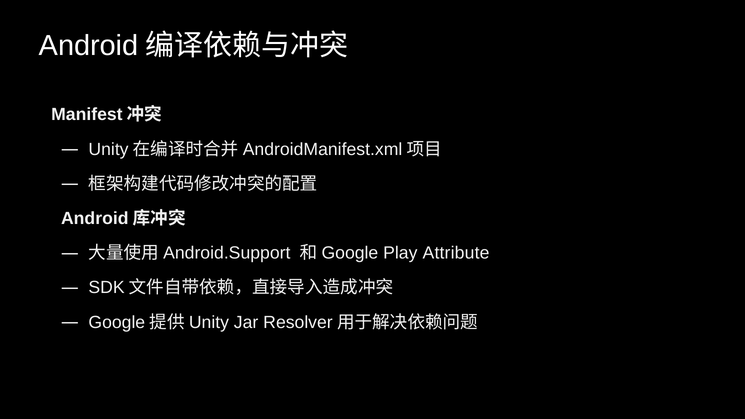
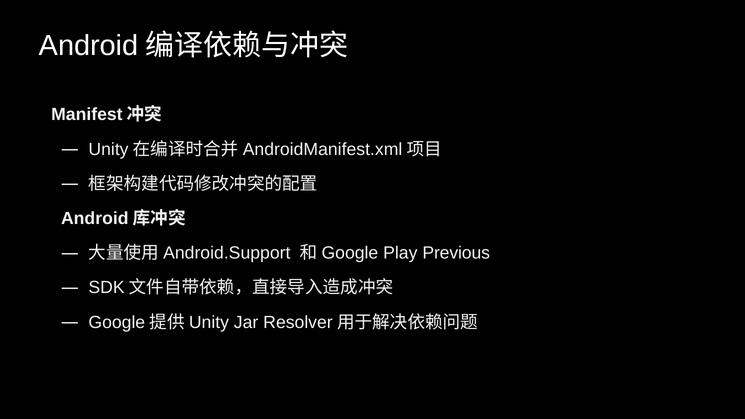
Attribute: Attribute -> Previous
